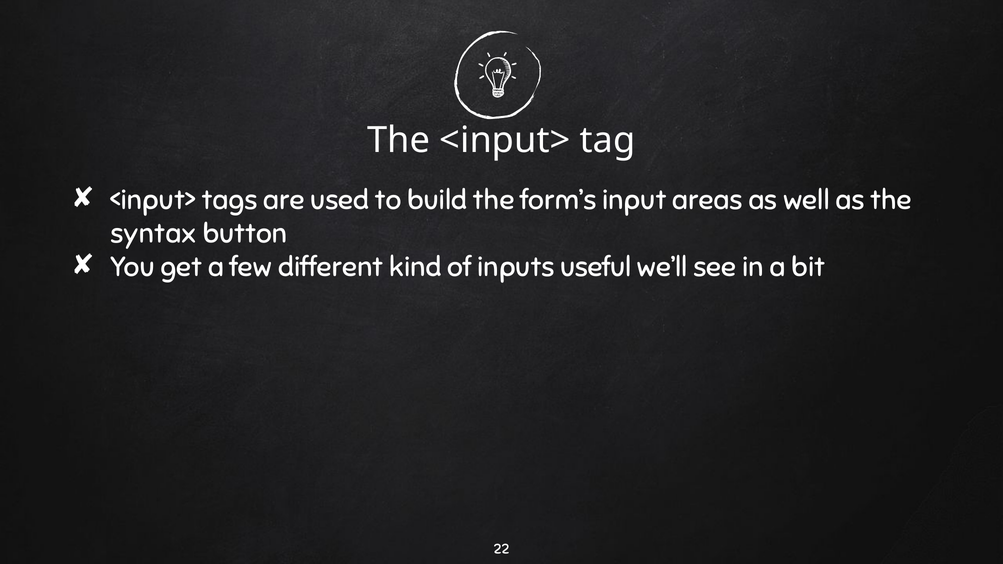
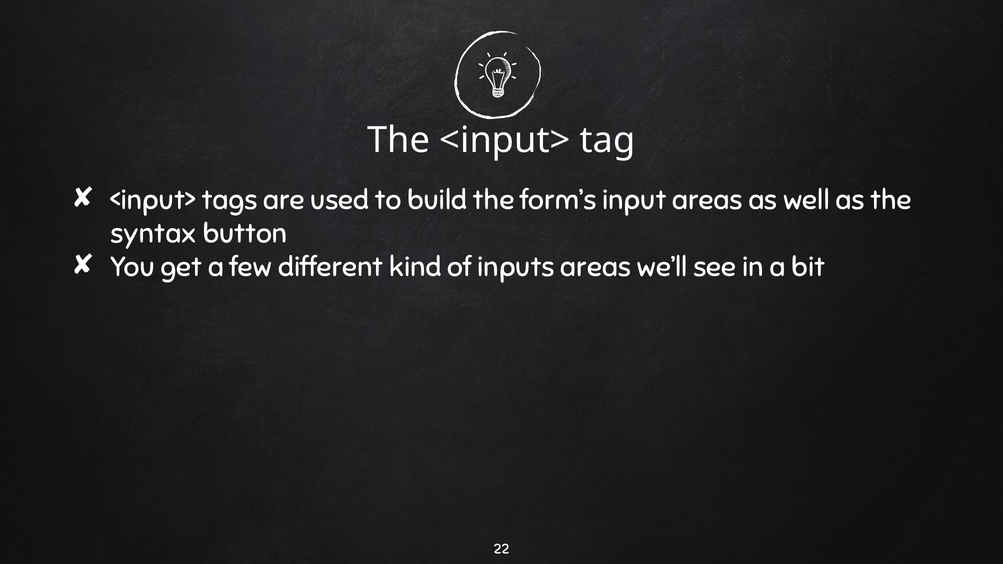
inputs useful: useful -> areas
